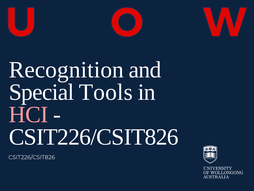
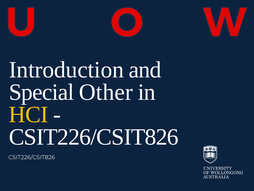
Recognition: Recognition -> Introduction
Tools: Tools -> Other
HCI colour: pink -> yellow
